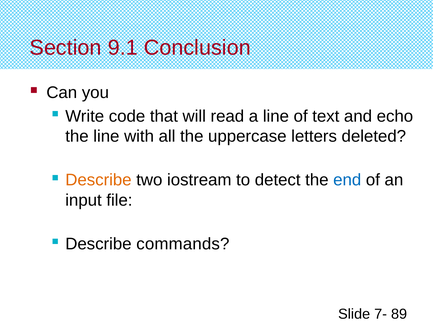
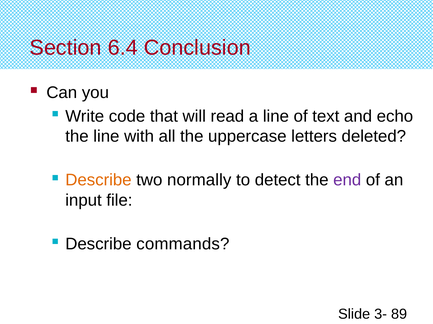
9.1: 9.1 -> 6.4
iostream: iostream -> normally
end colour: blue -> purple
7-: 7- -> 3-
